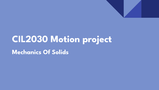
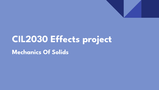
Motion: Motion -> Effects
